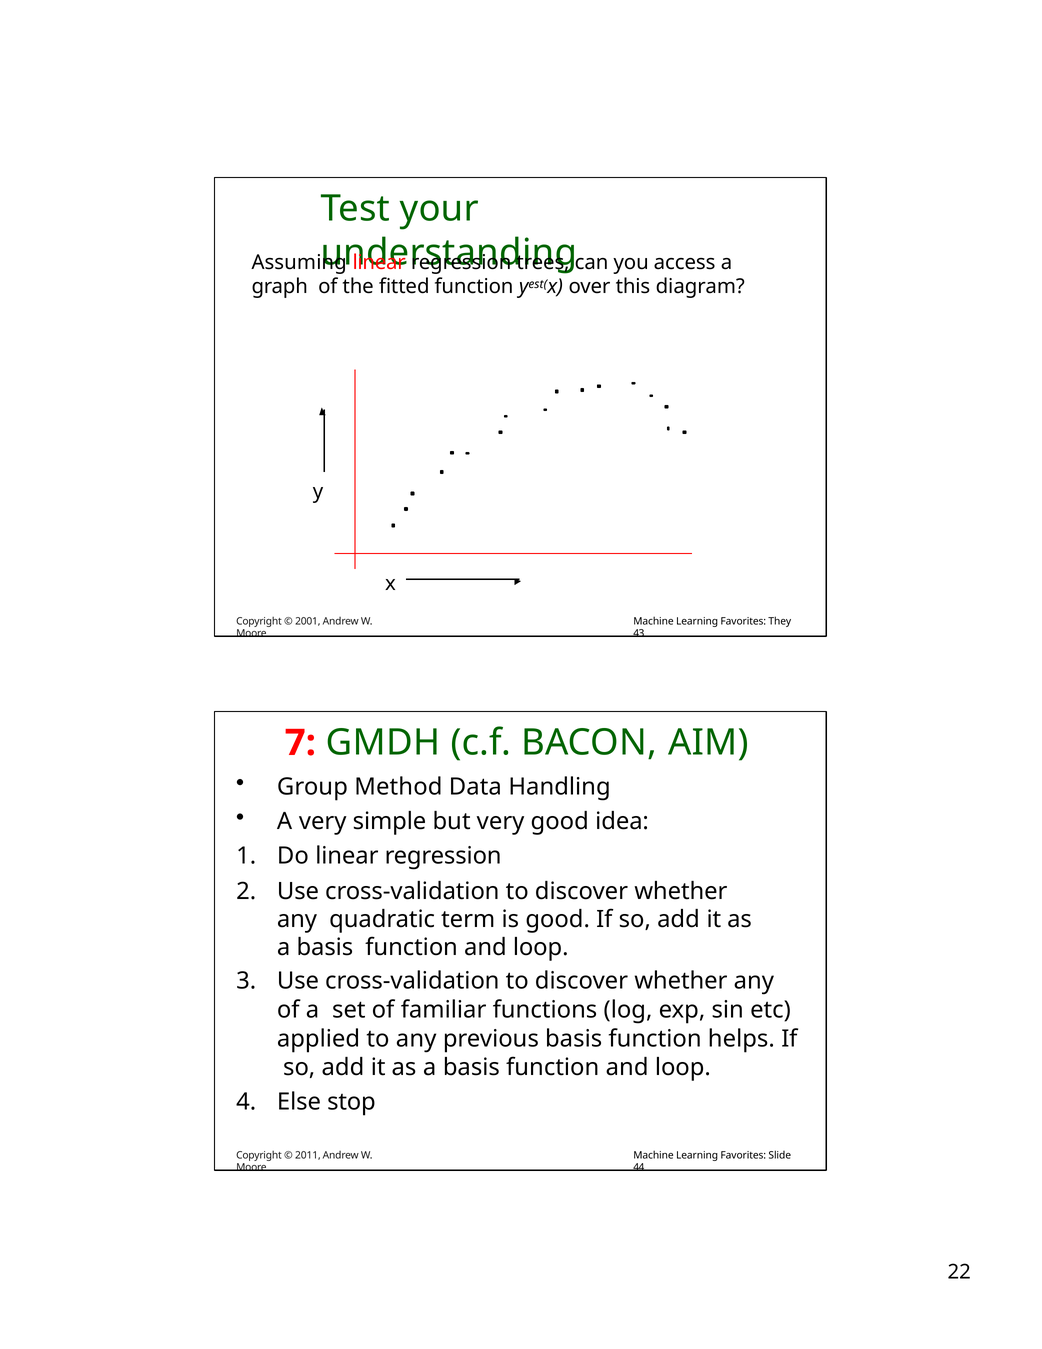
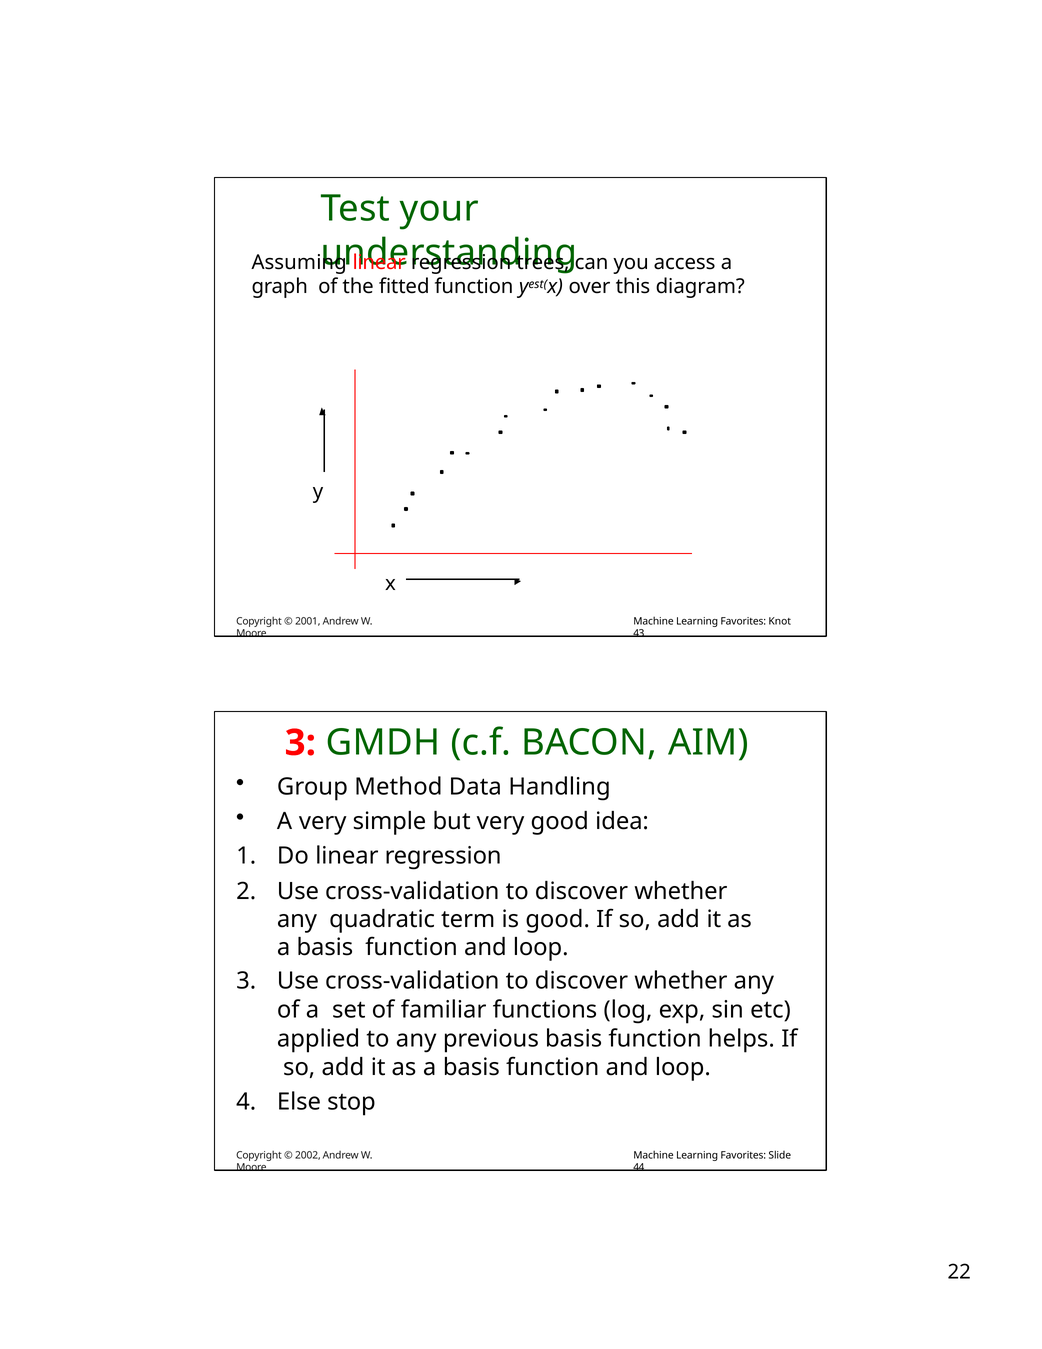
They: They -> Knot
7 at (300, 743): 7 -> 3
2011: 2011 -> 2002
